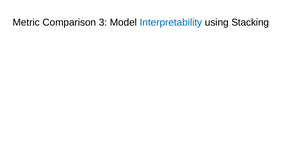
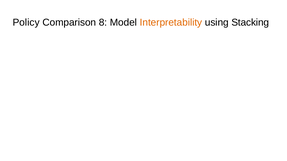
Metric: Metric -> Policy
3: 3 -> 8
Interpretability colour: blue -> orange
